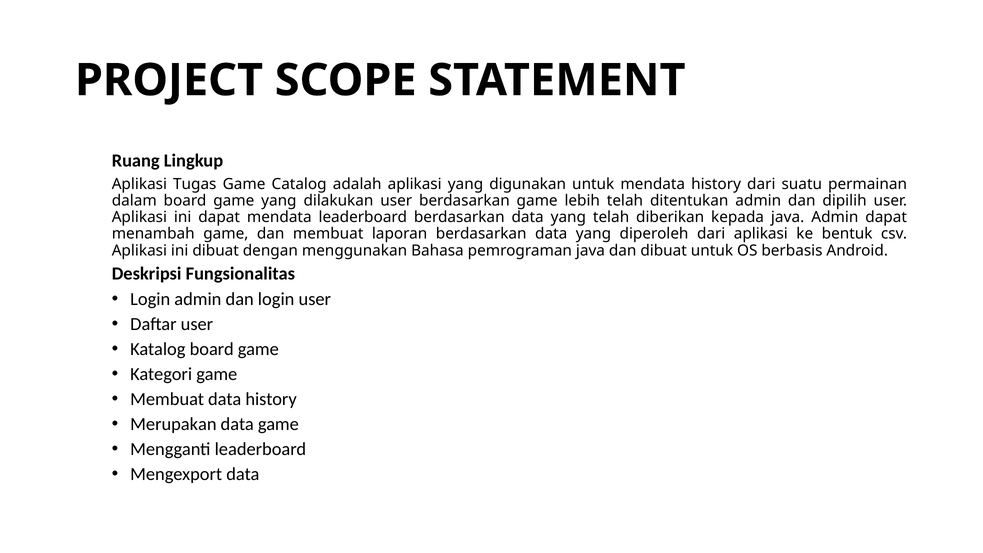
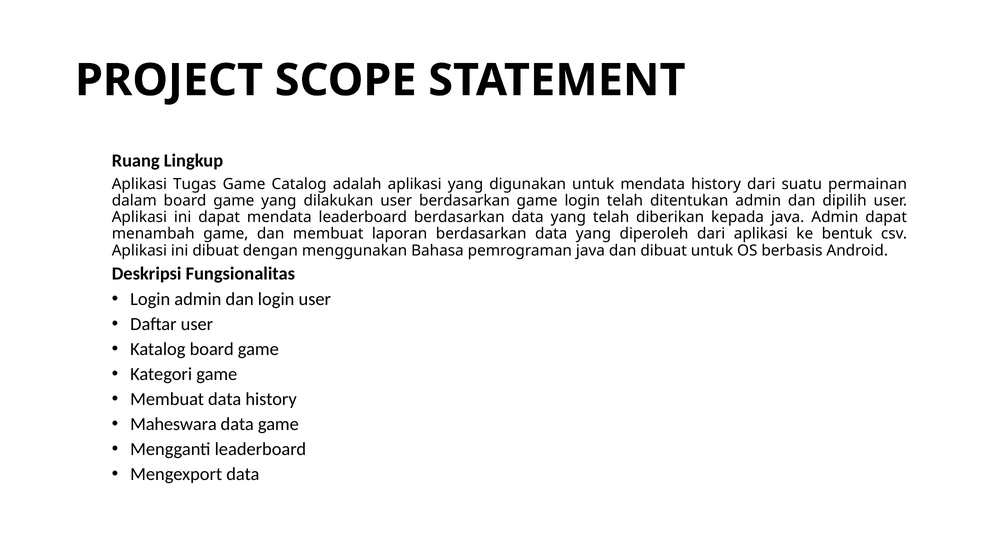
game lebih: lebih -> login
Merupakan: Merupakan -> Maheswara
